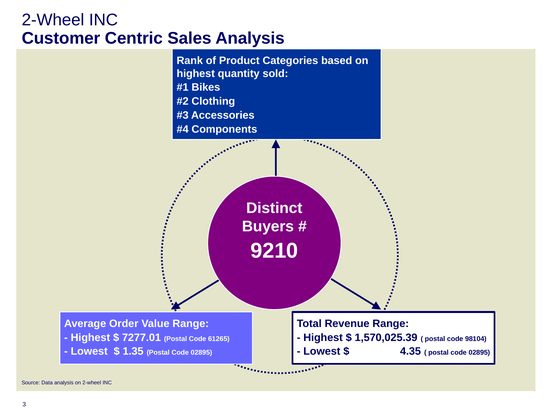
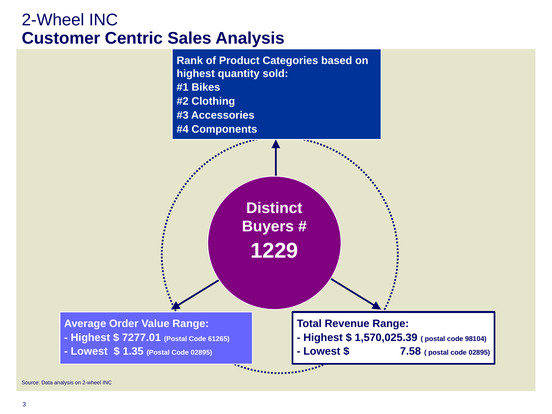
9210: 9210 -> 1229
4.35: 4.35 -> 7.58
